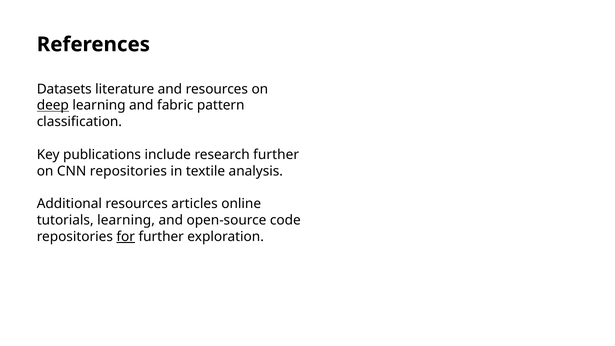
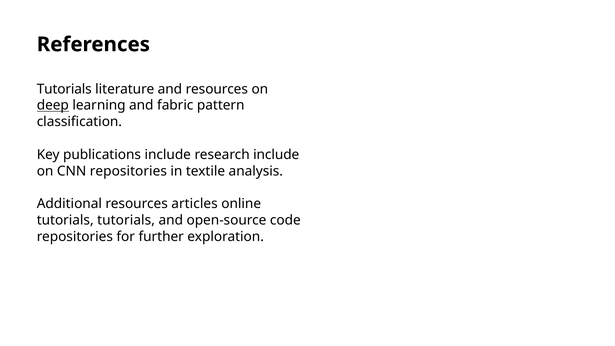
Datasets at (64, 89): Datasets -> Tutorials
research further: further -> include
tutorials learning: learning -> tutorials
for underline: present -> none
